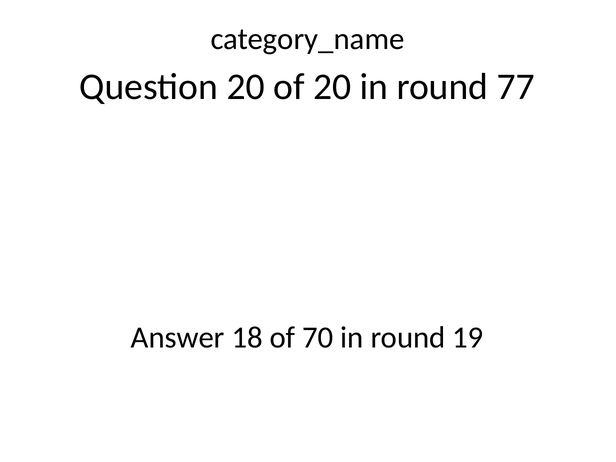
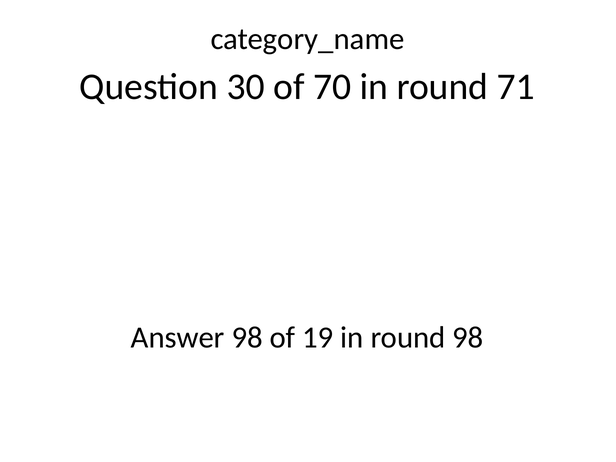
Question 20: 20 -> 30
of 20: 20 -> 70
77: 77 -> 71
Answer 18: 18 -> 98
70: 70 -> 19
round 19: 19 -> 98
